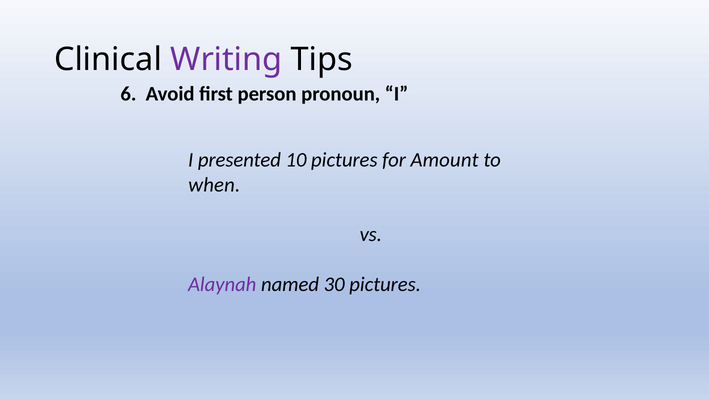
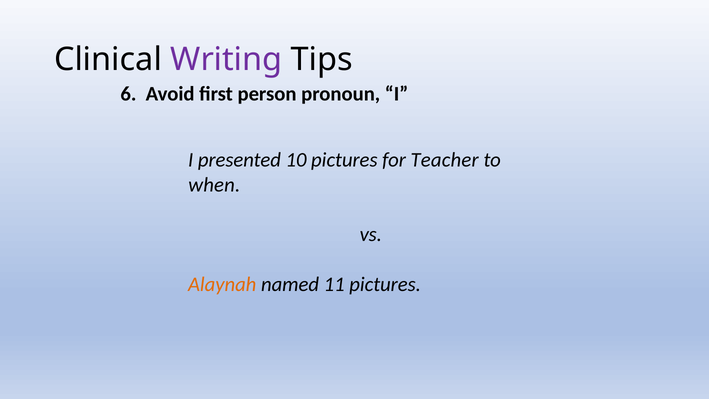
Amount: Amount -> Teacher
Alaynah colour: purple -> orange
30: 30 -> 11
